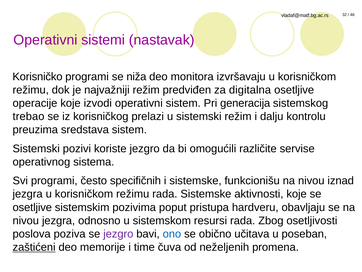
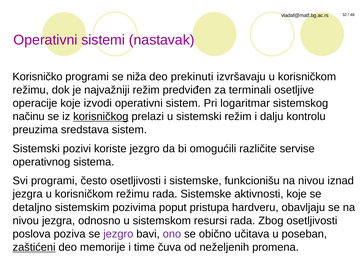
monitora: monitora -> prekinuti
digitalna: digitalna -> terminali
generacija: generacija -> logaritmar
trebao: trebao -> načinu
korisničkog underline: none -> present
često specifičnih: specifičnih -> osetljivosti
osetljive at (32, 207): osetljive -> detaljno
ono colour: blue -> purple
